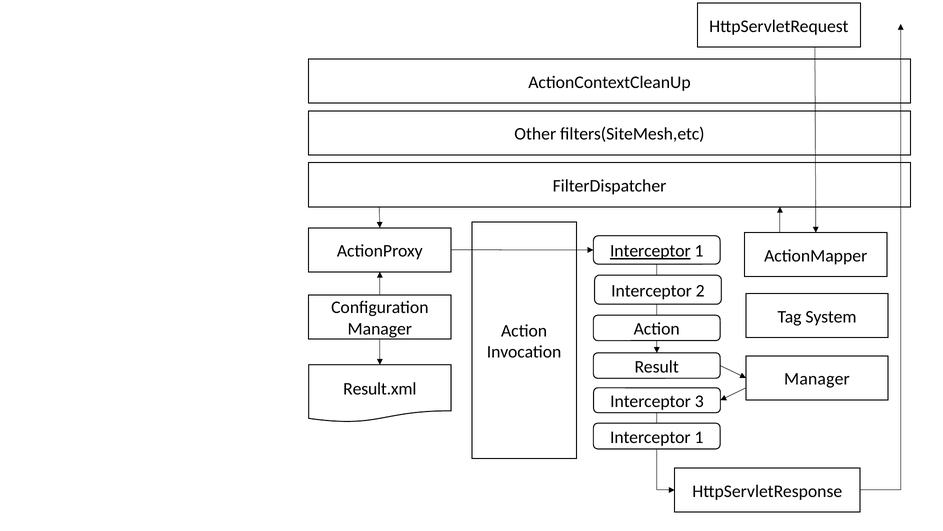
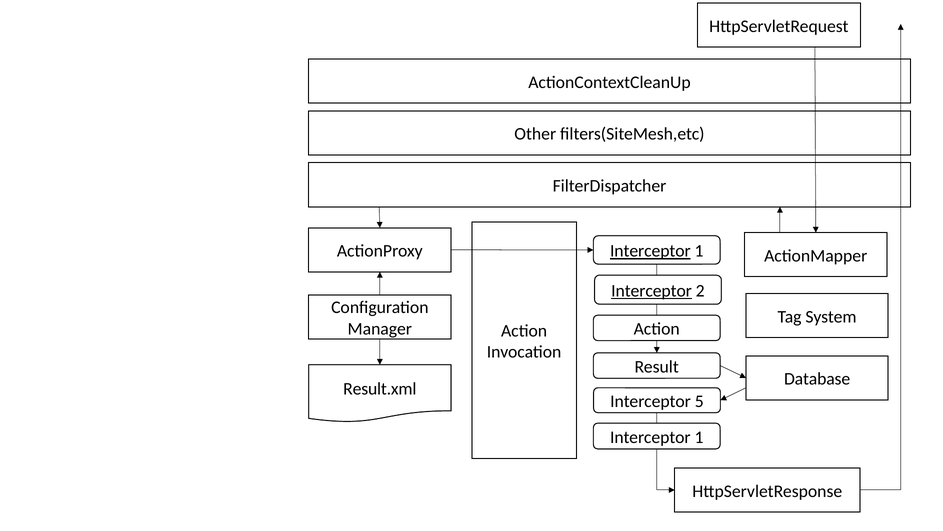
Interceptor at (652, 291) underline: none -> present
Manager at (817, 379): Manager -> Database
3: 3 -> 5
